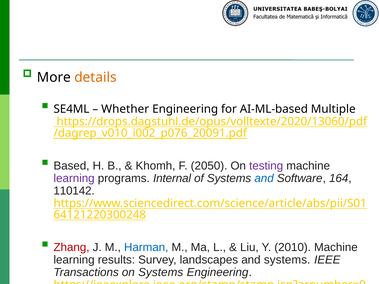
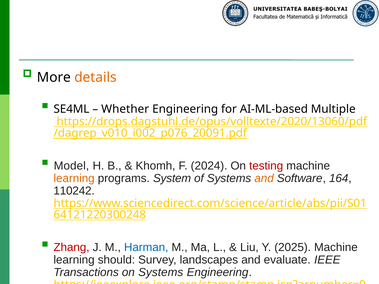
Based: Based -> Model
2050: 2050 -> 2024
testing colour: purple -> red
learning at (74, 178) colour: purple -> orange
Internal: Internal -> System
and at (264, 178) colour: blue -> orange
110142: 110142 -> 110242
2010: 2010 -> 2025
results: results -> should
and systems: systems -> evaluate
